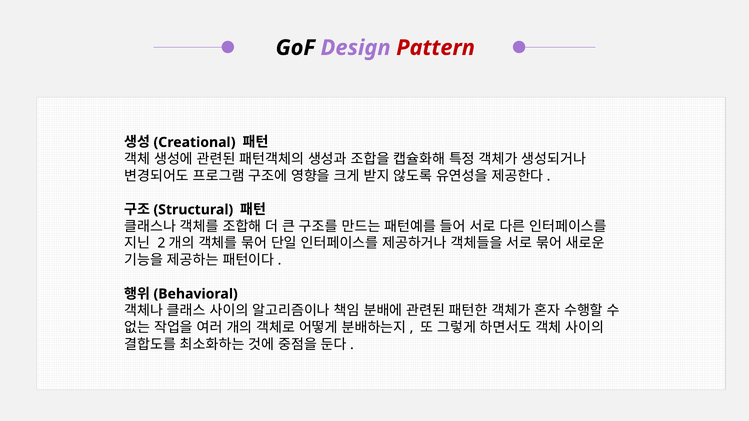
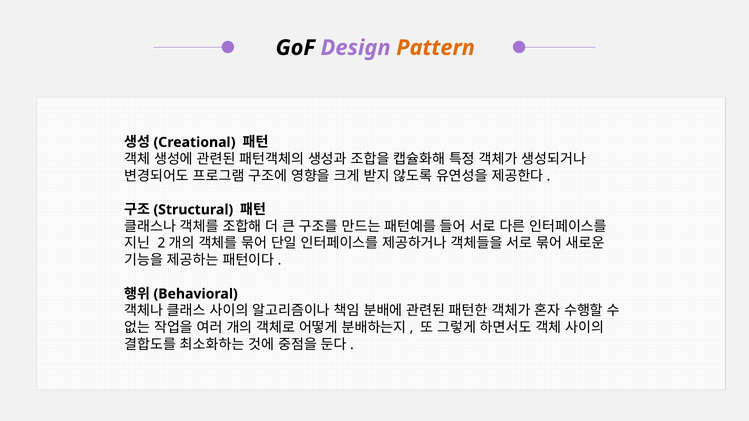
Pattern colour: red -> orange
